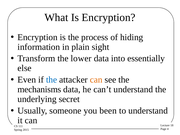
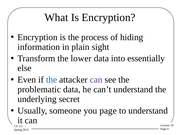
can at (96, 80) colour: orange -> purple
mechanisms: mechanisms -> problematic
you been: been -> page
